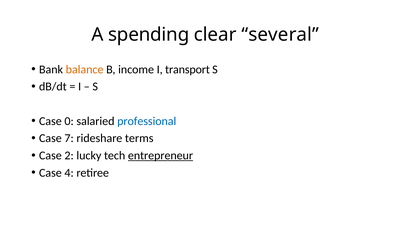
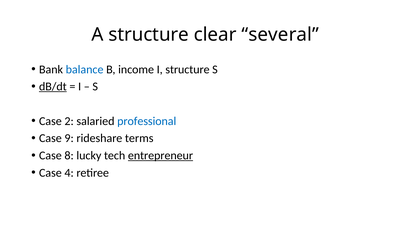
A spending: spending -> structure
balance colour: orange -> blue
I transport: transport -> structure
dB/dt underline: none -> present
0: 0 -> 2
7: 7 -> 9
2: 2 -> 8
